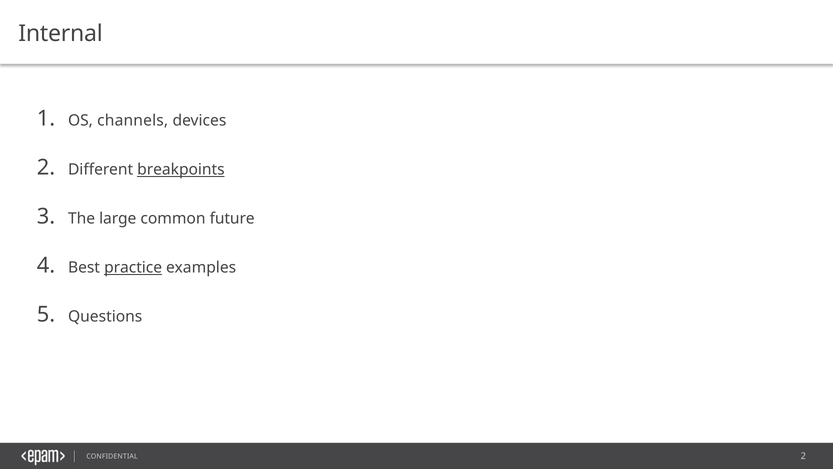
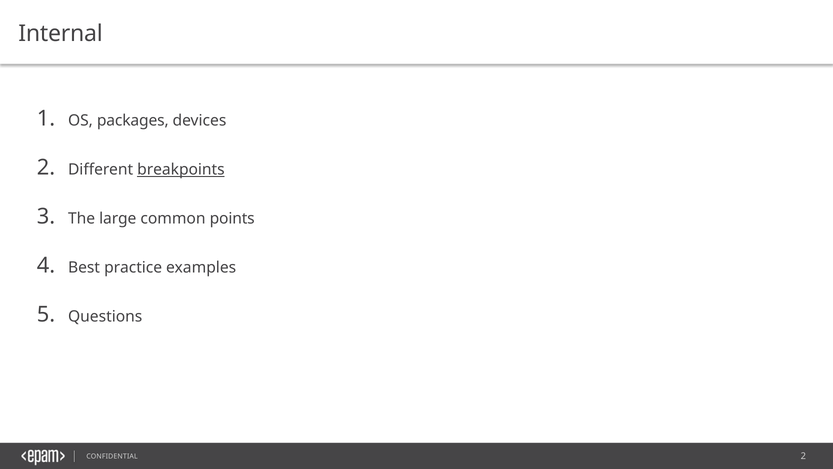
channels: channels -> packages
future: future -> points
practice underline: present -> none
